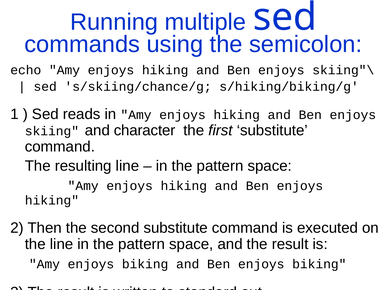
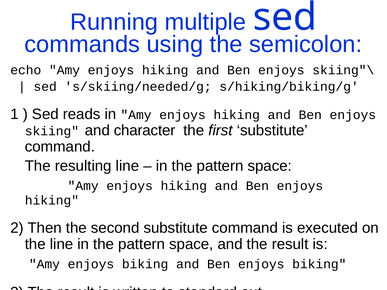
s/skiing/chance/g: s/skiing/chance/g -> s/skiing/needed/g
